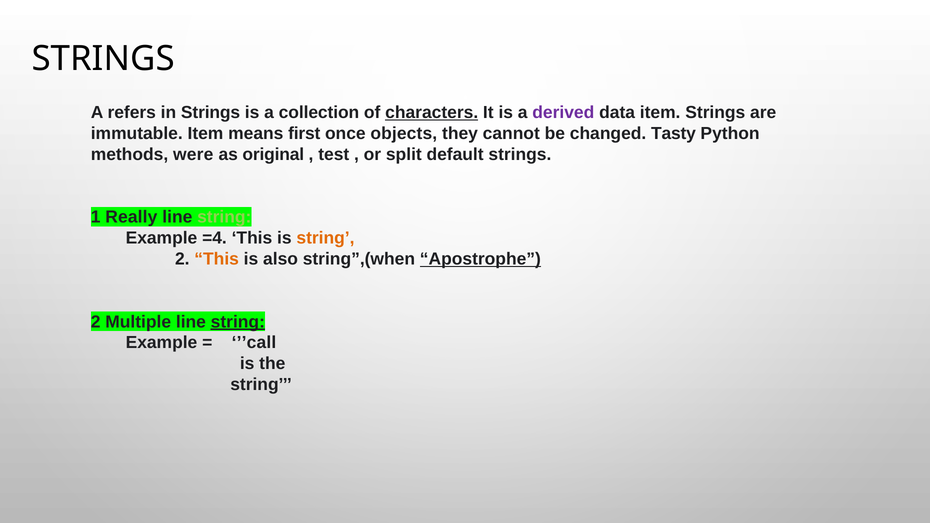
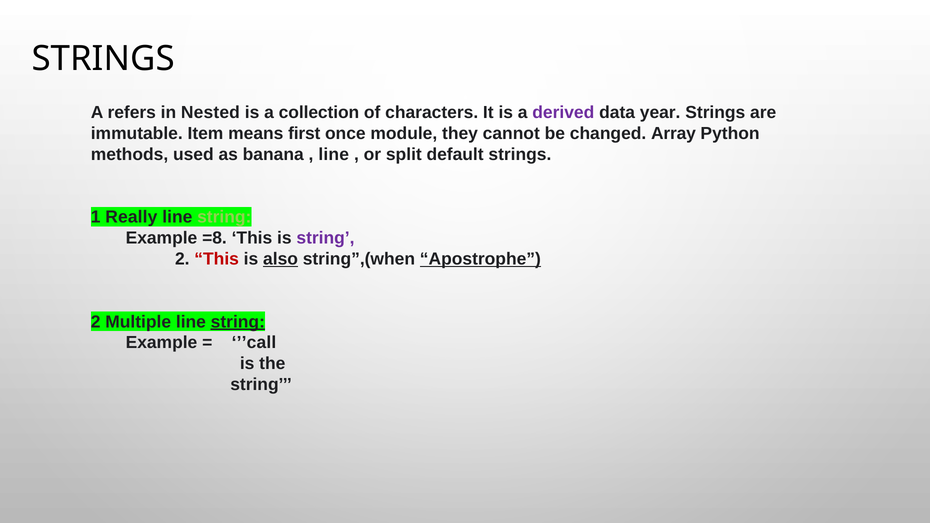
in Strings: Strings -> Nested
characters underline: present -> none
data item: item -> year
objects: objects -> module
Tasty: Tasty -> Array
were: were -> used
original: original -> banana
test at (334, 154): test -> line
=4: =4 -> =8
string at (325, 238) colour: orange -> purple
This at (217, 259) colour: orange -> red
also underline: none -> present
